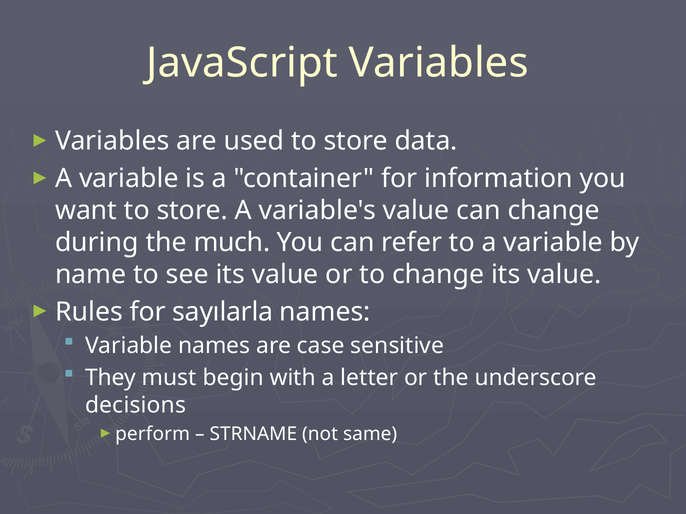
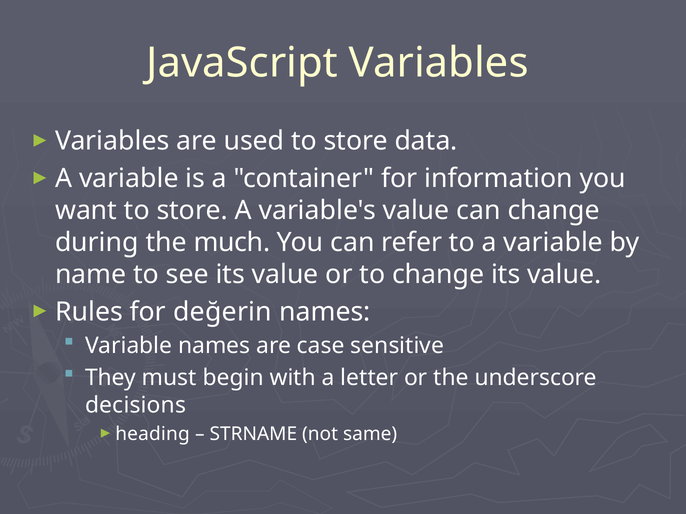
sayılarla: sayılarla -> değerin
perform: perform -> heading
